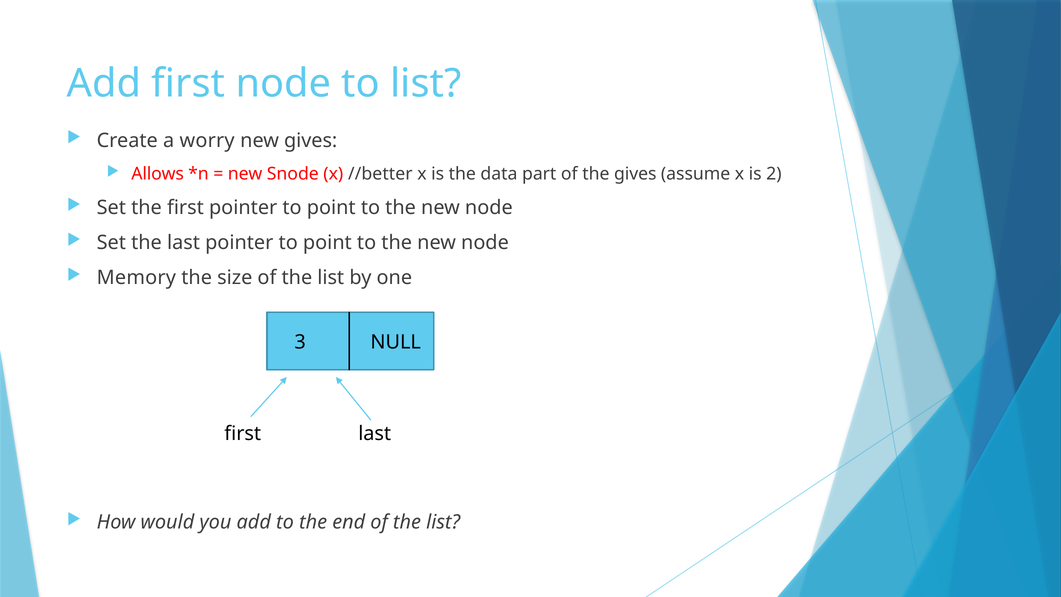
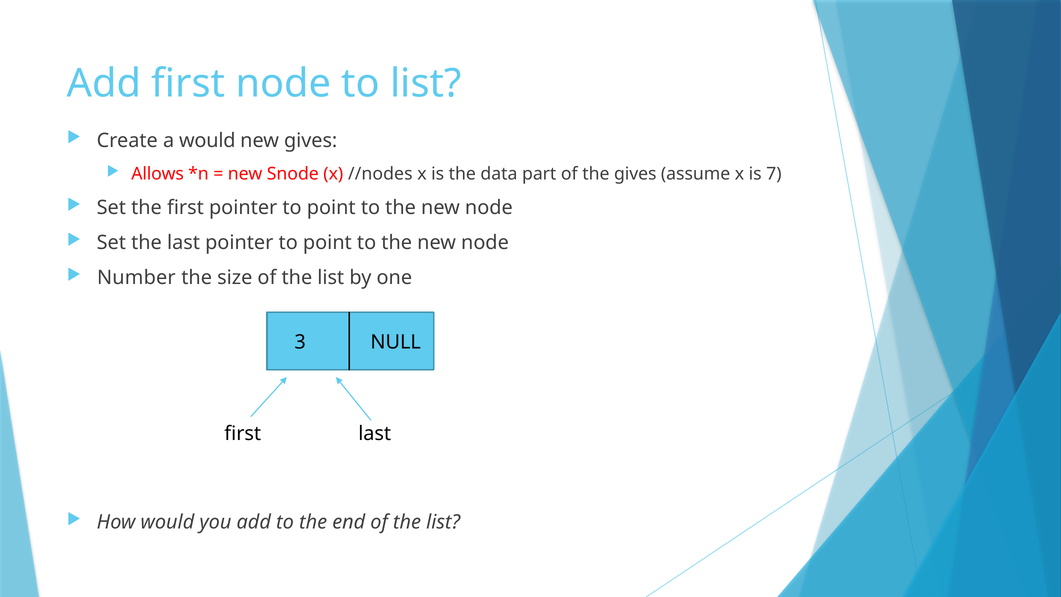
a worry: worry -> would
//better: //better -> //nodes
2: 2 -> 7
Memory: Memory -> Number
